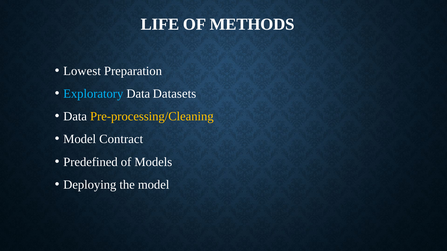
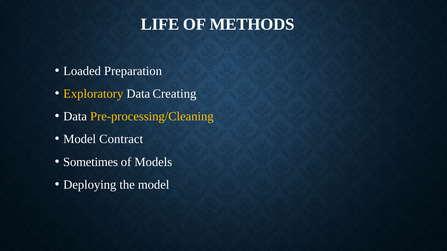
Lowest: Lowest -> Loaded
Exploratory colour: light blue -> yellow
Datasets: Datasets -> Creating
Predefined: Predefined -> Sometimes
